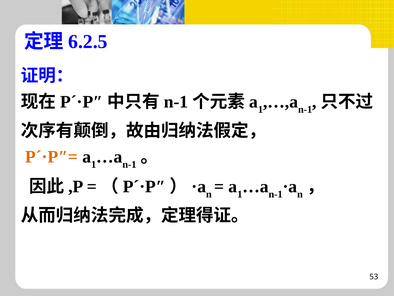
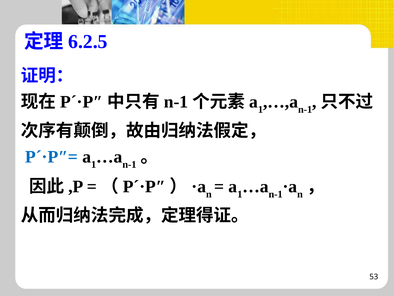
Pˊ·P″= colour: orange -> blue
